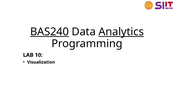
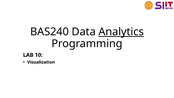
BAS240 underline: present -> none
